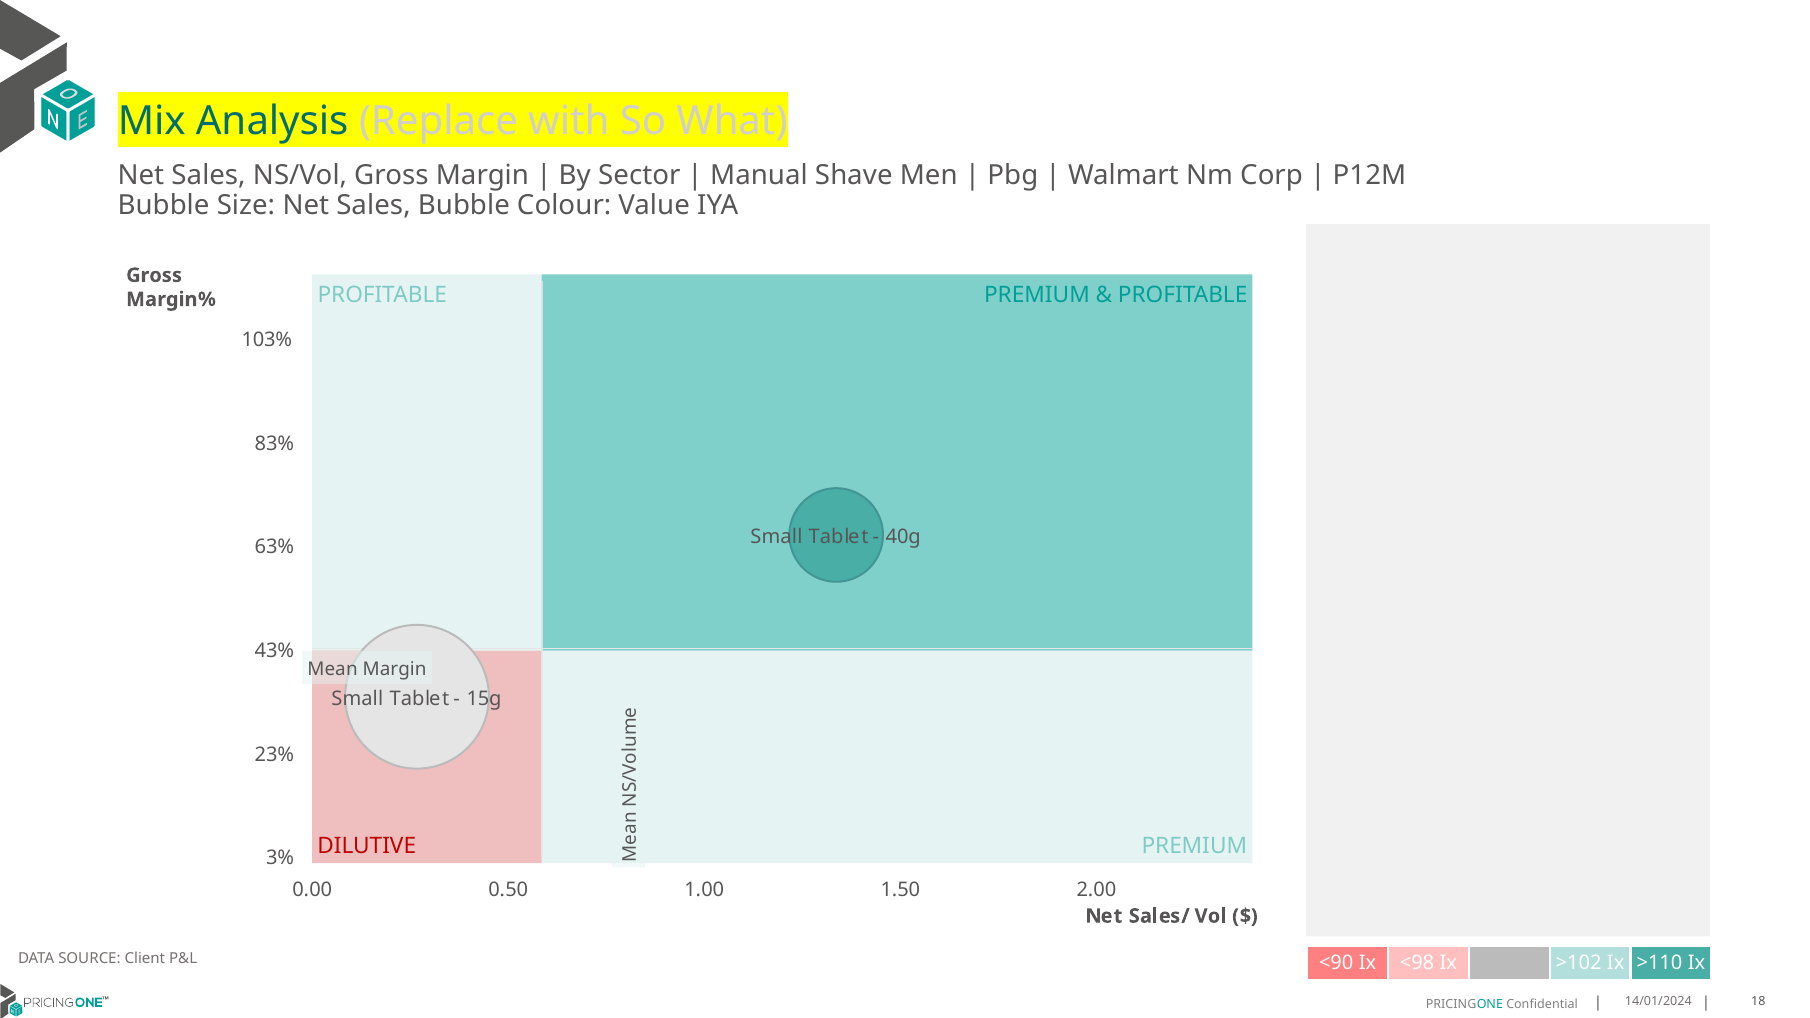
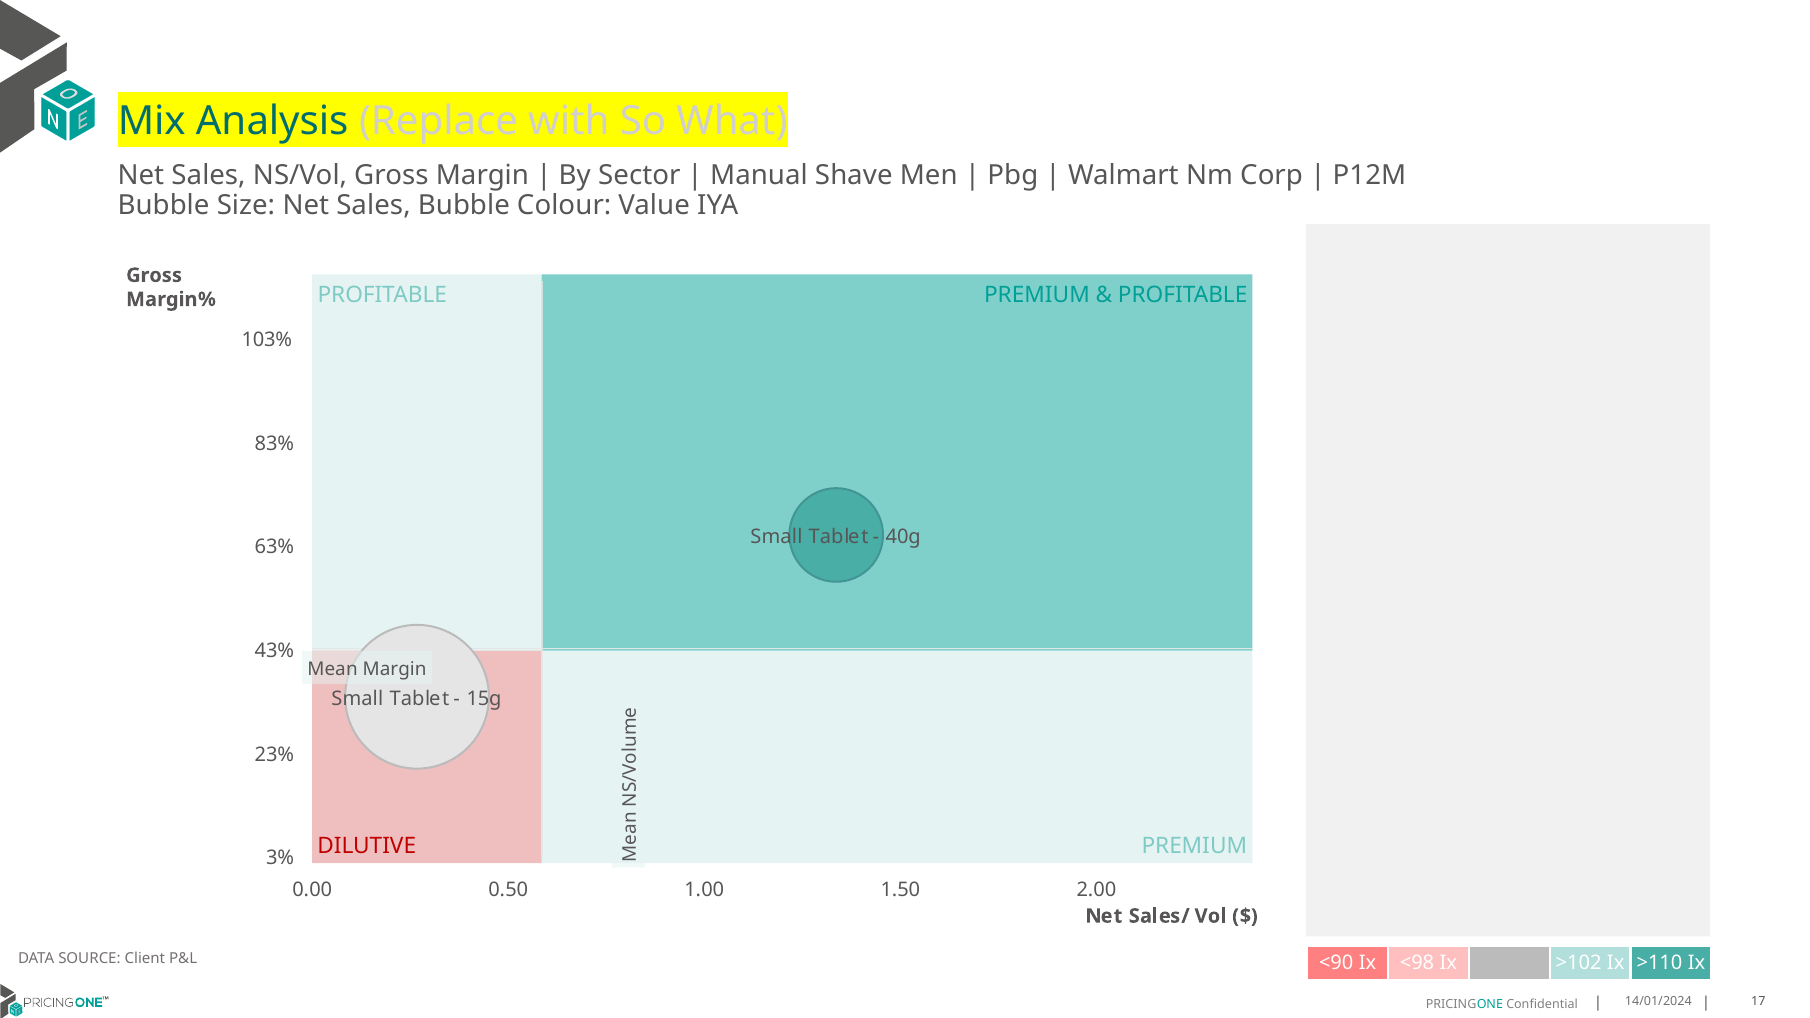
18: 18 -> 17
